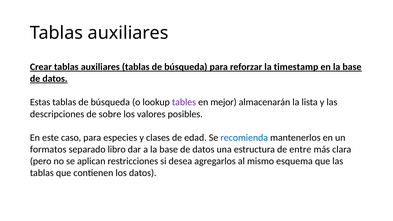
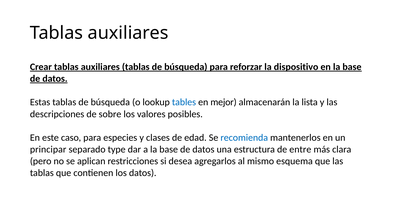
timestamp: timestamp -> dispositivo
tables colour: purple -> blue
formatos: formatos -> principar
libro: libro -> type
